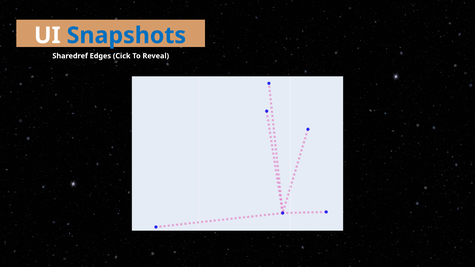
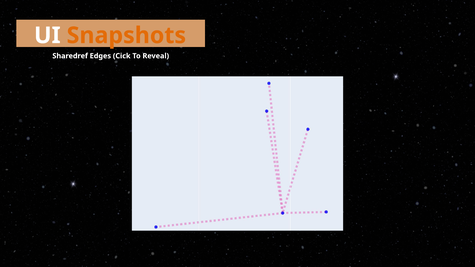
Snapshots colour: blue -> orange
